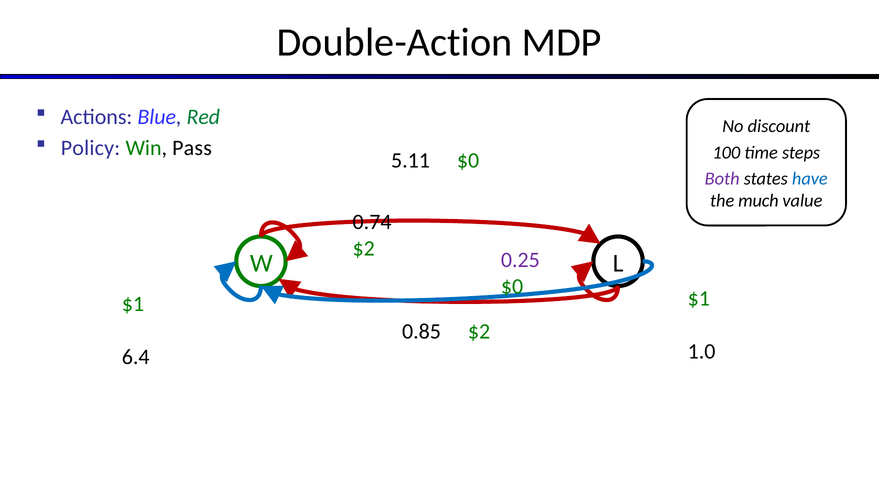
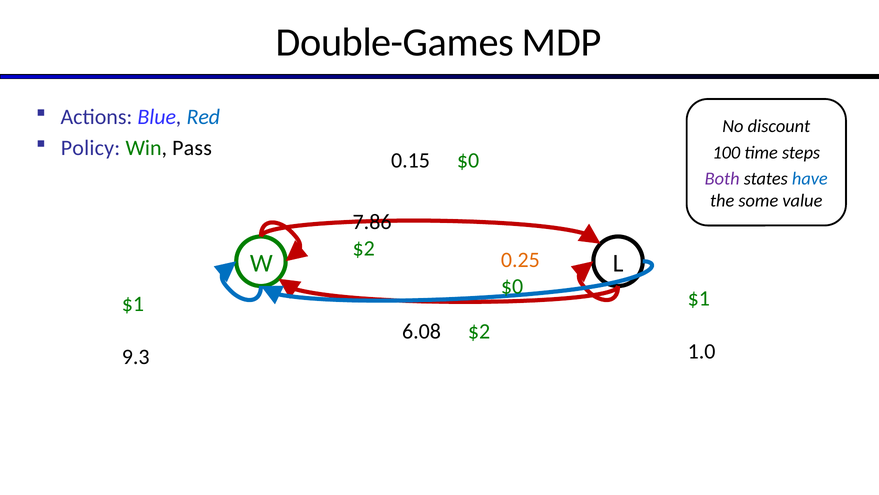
Double-Action: Double-Action -> Double-Games
Red colour: green -> blue
5.11: 5.11 -> 0.15
much: much -> some
0.74: 0.74 -> 7.86
0.25 colour: purple -> orange
0.85: 0.85 -> 6.08
6.4: 6.4 -> 9.3
